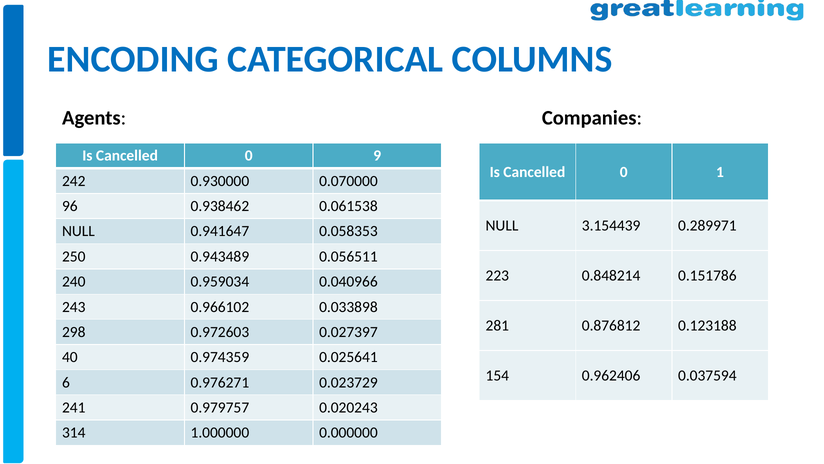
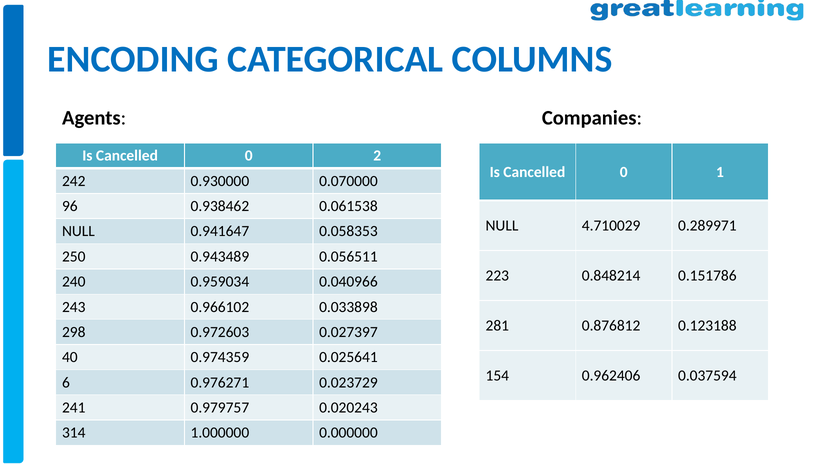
9: 9 -> 2
3.154439: 3.154439 -> 4.710029
